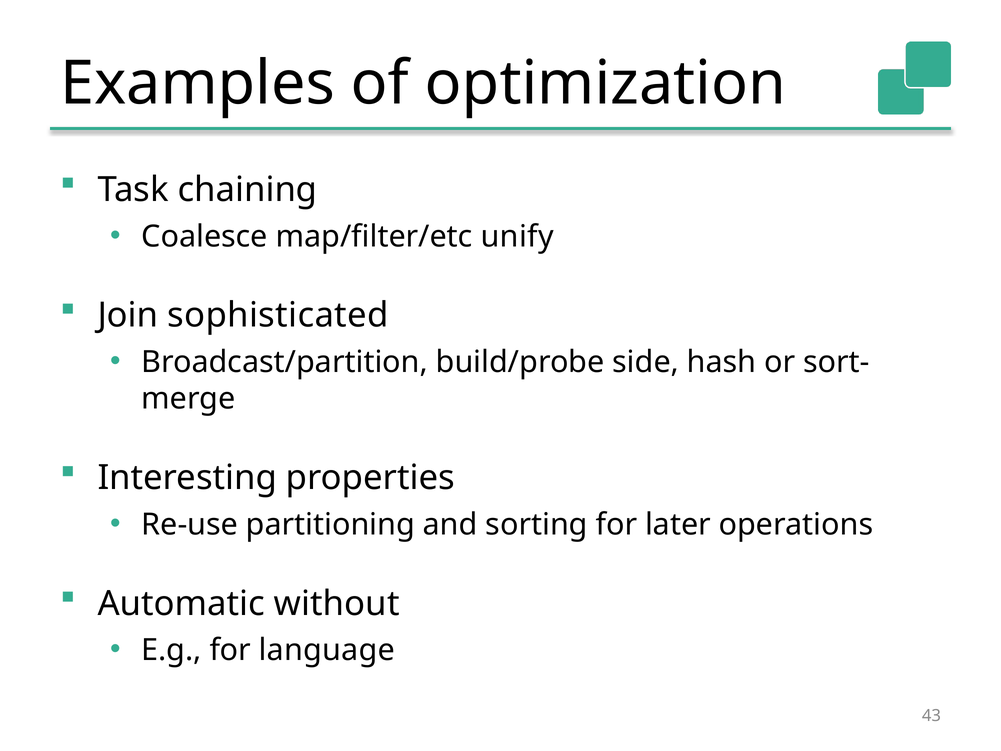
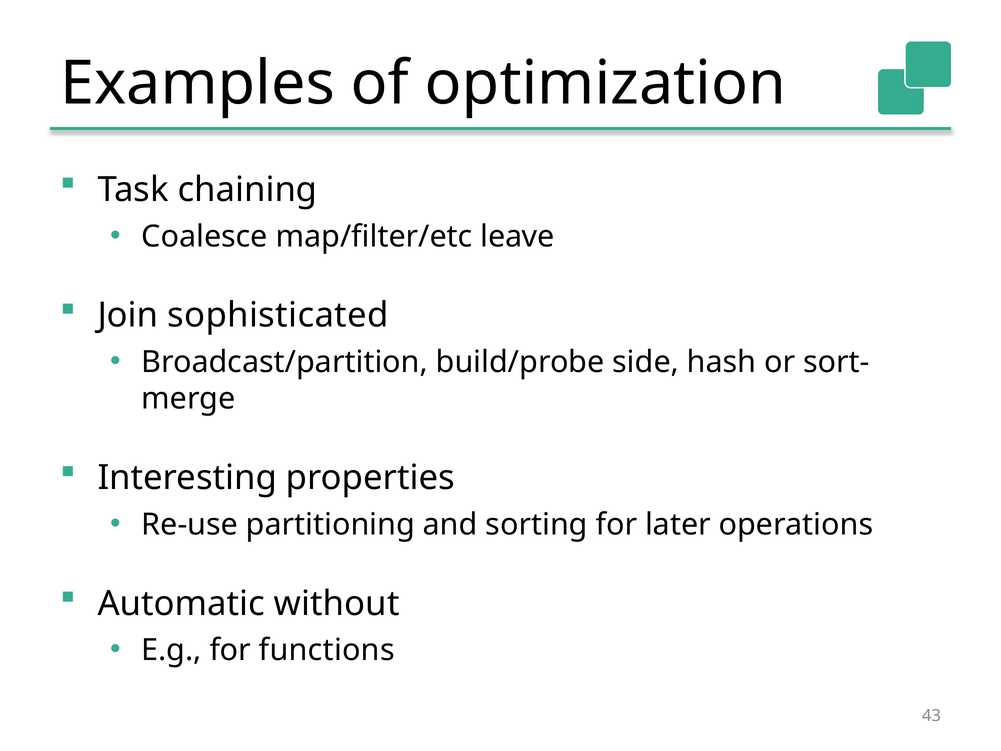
unify: unify -> leave
language: language -> functions
